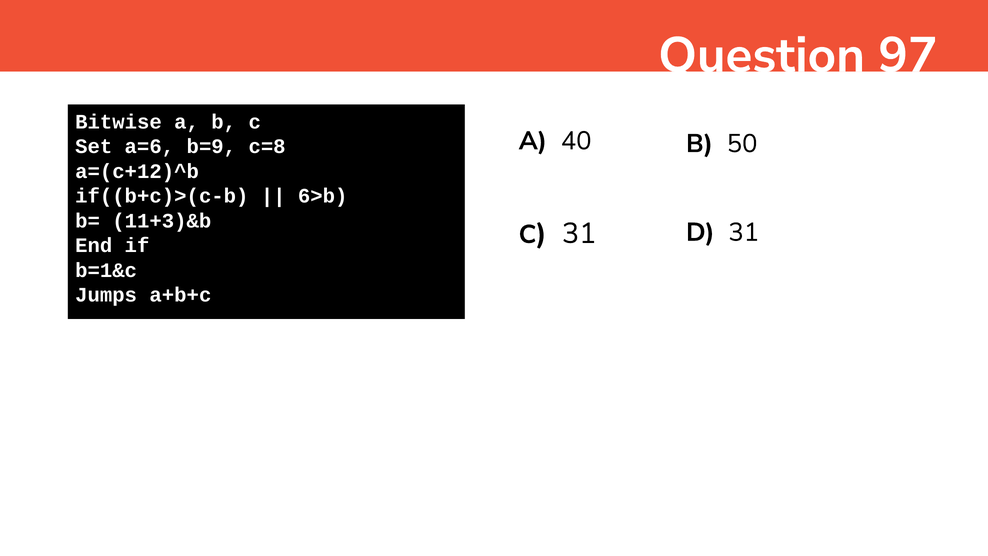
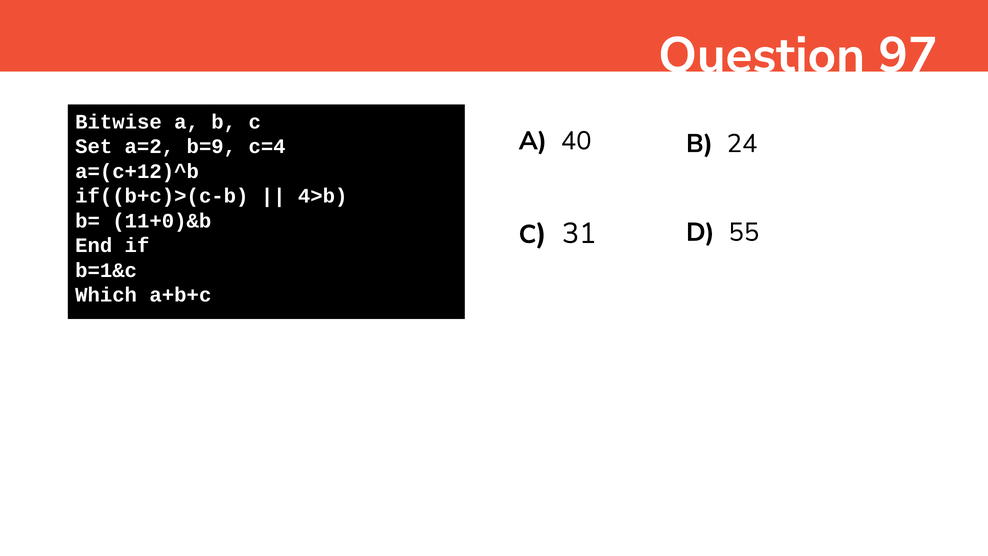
50: 50 -> 24
a=6: a=6 -> a=2
c=8: c=8 -> c=4
6>b: 6>b -> 4>b
11+3)&b: 11+3)&b -> 11+0)&b
D 31: 31 -> 55
Jumps: Jumps -> Which
